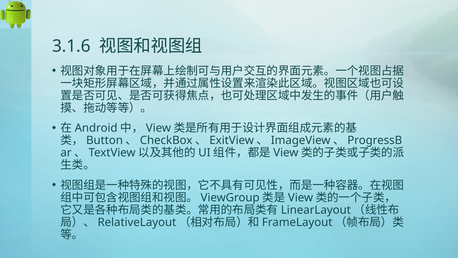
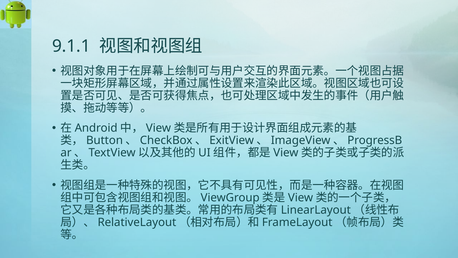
3.1.6: 3.1.6 -> 9.1.1
